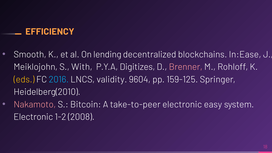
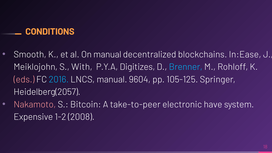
EFFICIENCY: EFFICIENCY -> CONDITIONS
On lending: lending -> manual
Brenner colour: pink -> light blue
eds colour: yellow -> pink
LNCS validity: validity -> manual
159-125: 159-125 -> 105-125
Heidelberg(2010: Heidelberg(2010 -> Heidelberg(2057
easy: easy -> have
Electronic at (33, 117): Electronic -> Expensive
